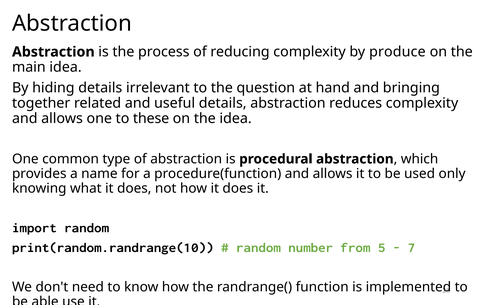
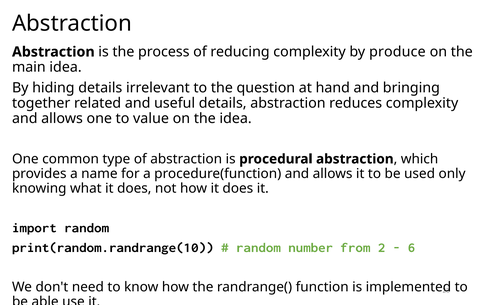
these: these -> value
5: 5 -> 2
7: 7 -> 6
